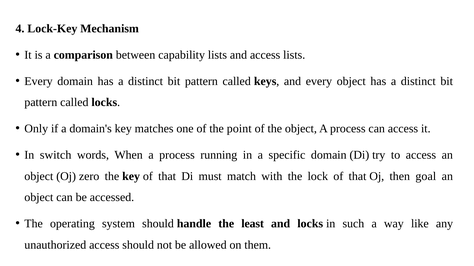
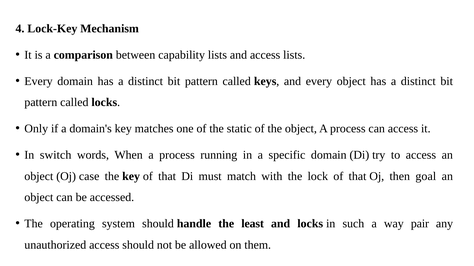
point: point -> static
zero: zero -> case
like: like -> pair
